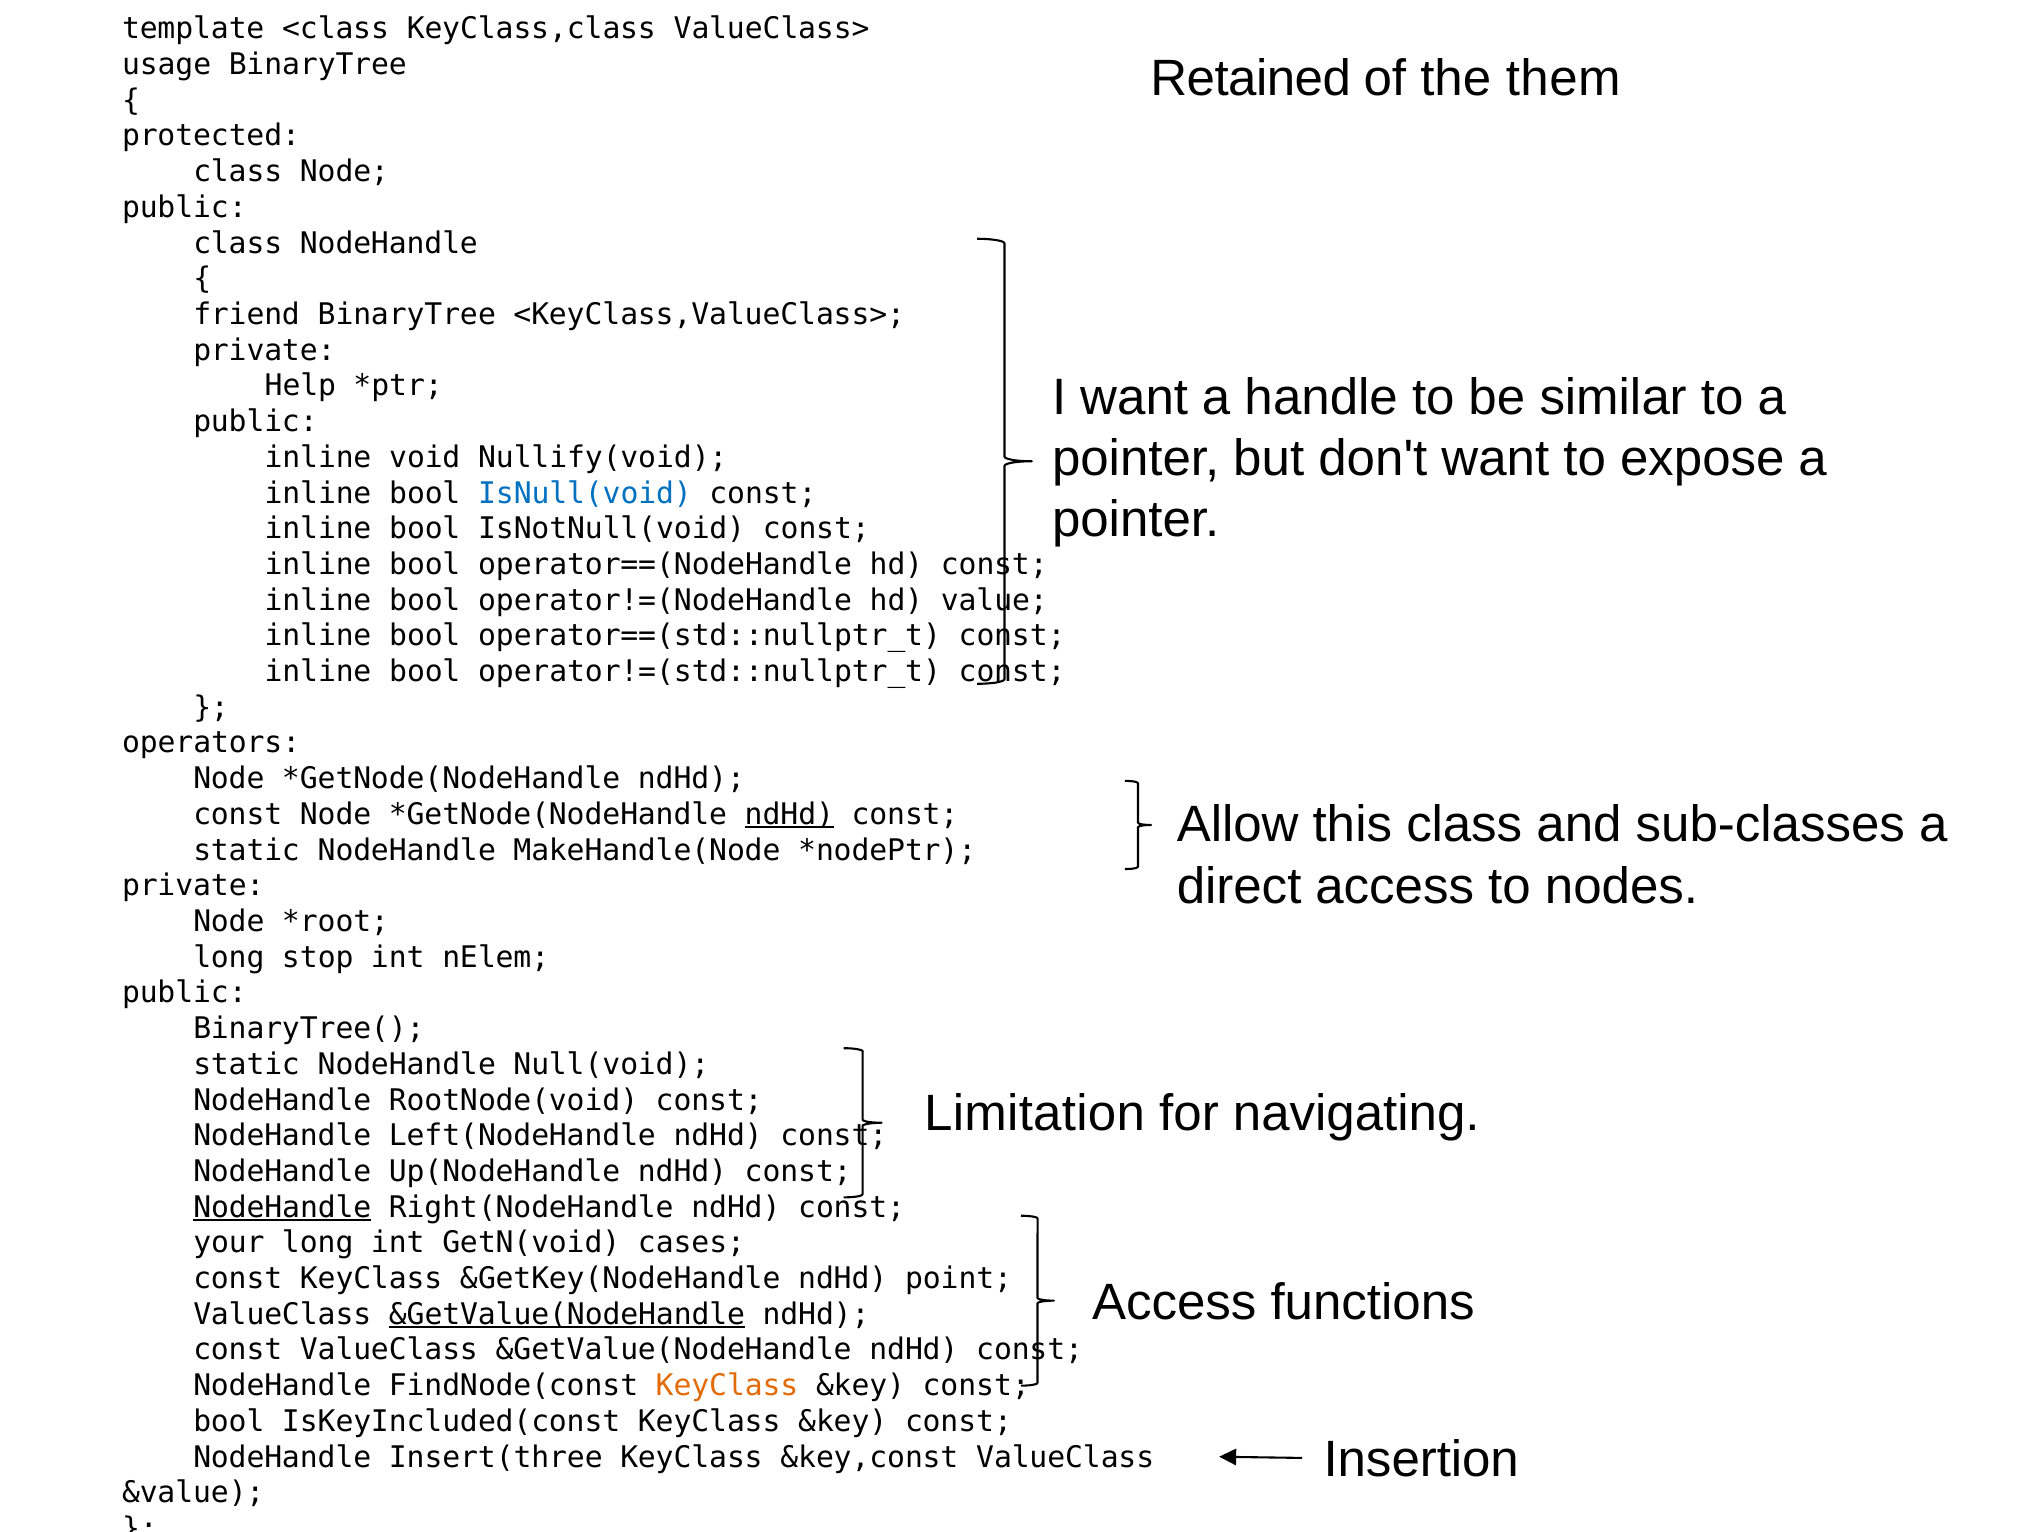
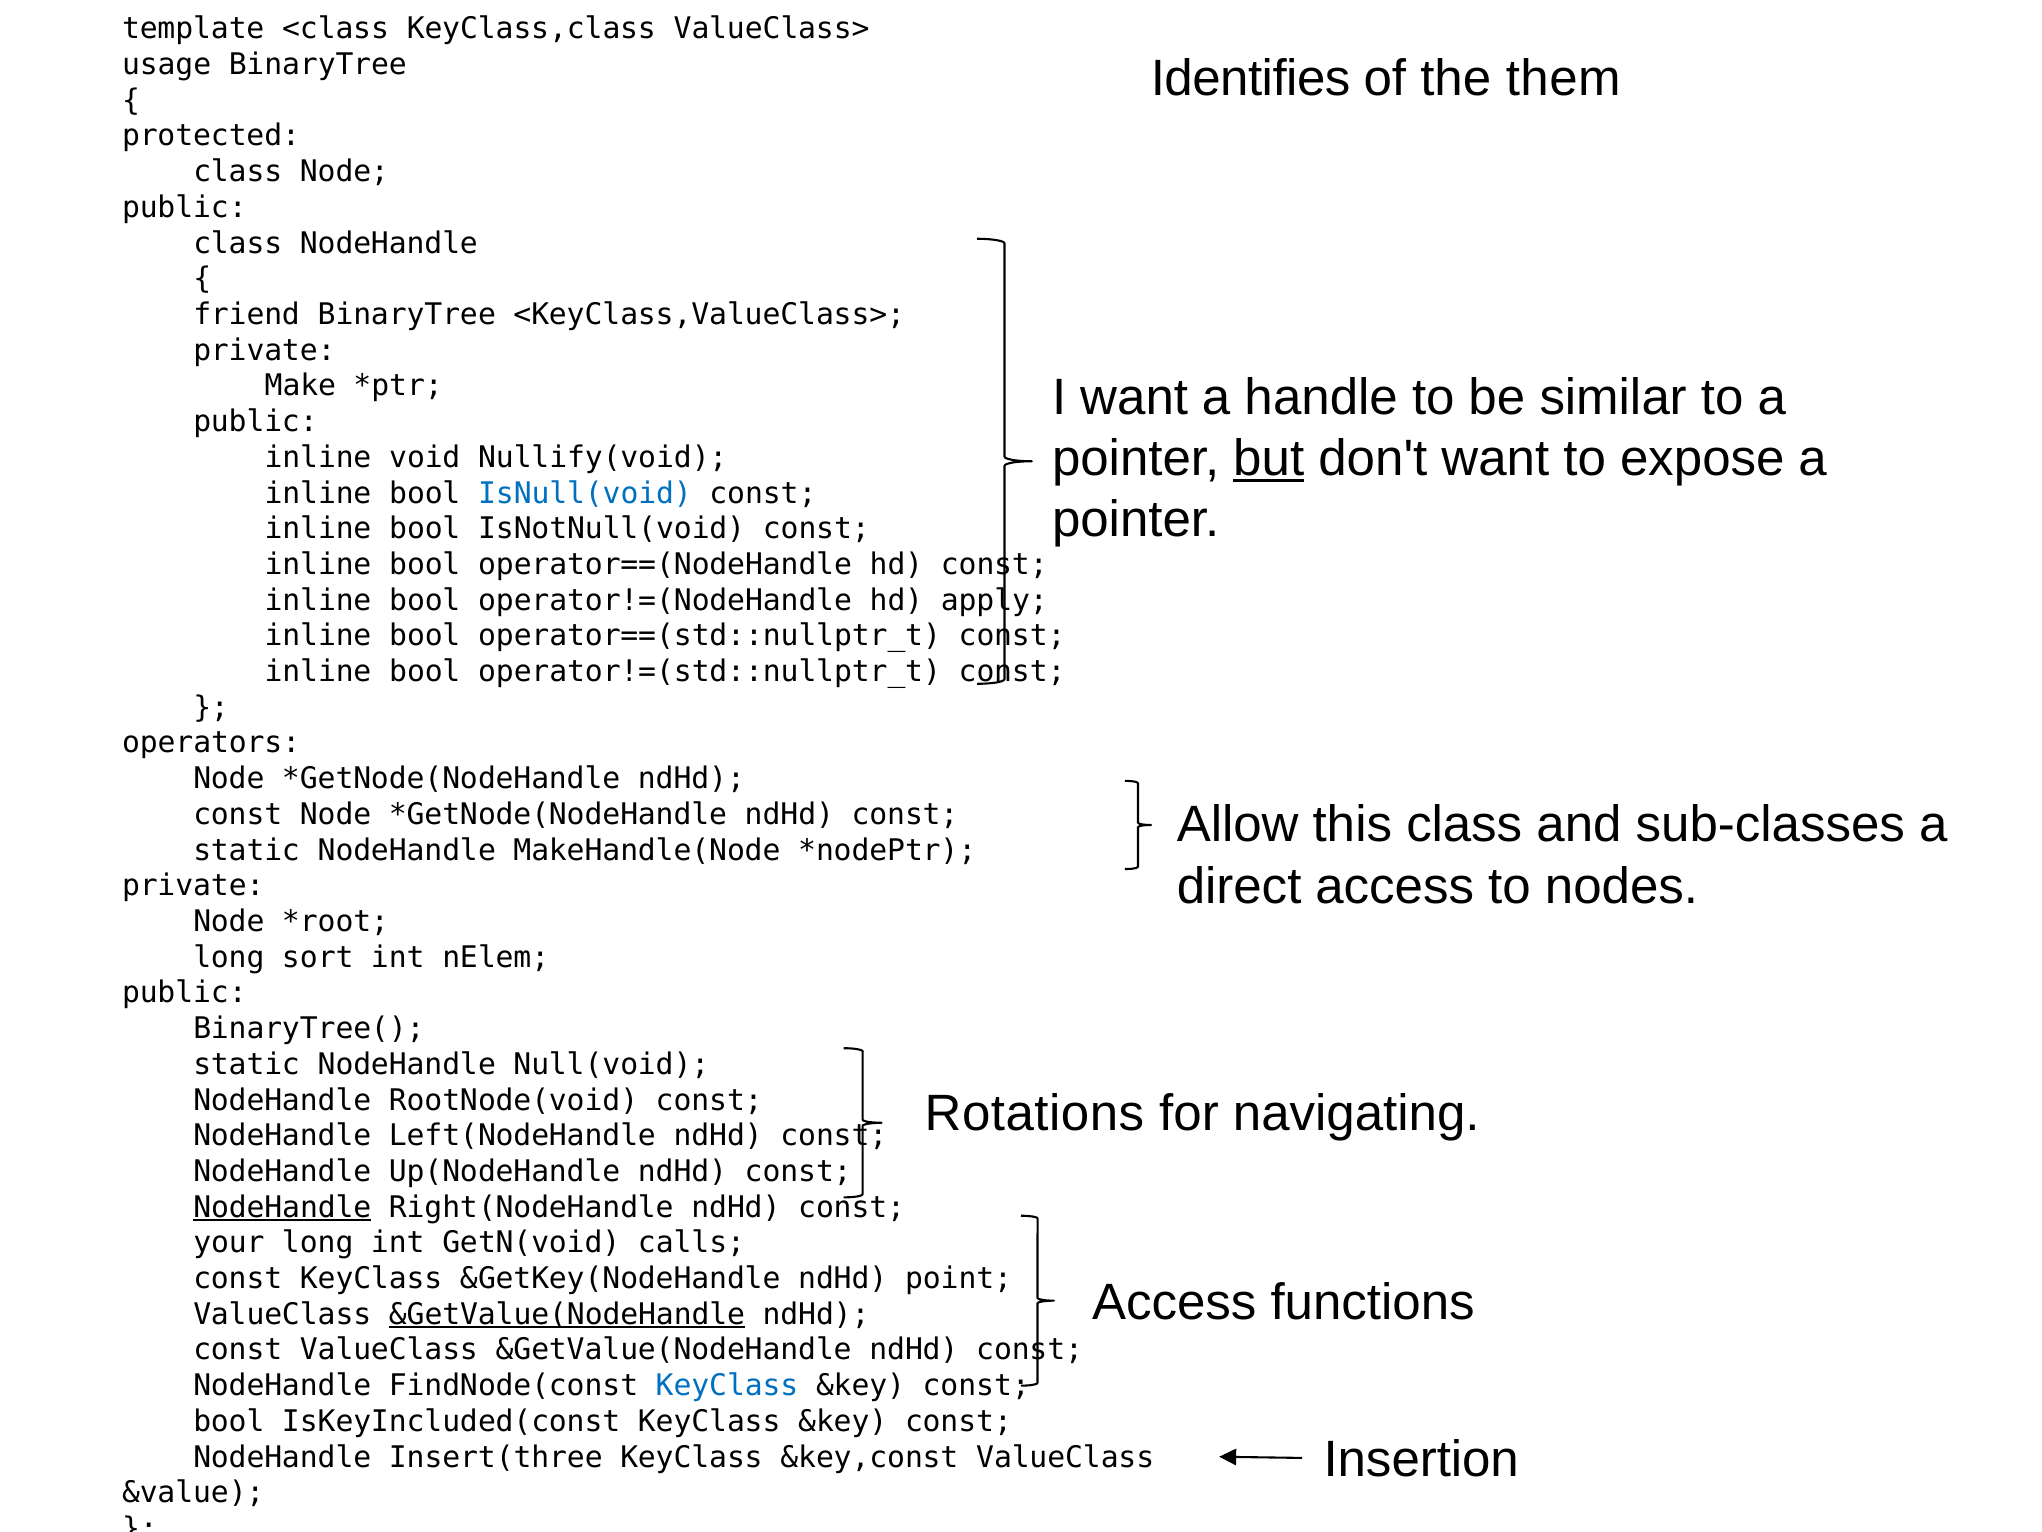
Retained: Retained -> Identifies
Help: Help -> Make
but underline: none -> present
value: value -> apply
ndHd at (789, 814) underline: present -> none
stop: stop -> sort
Limitation: Limitation -> Rotations
cases: cases -> calls
KeyClass at (727, 1385) colour: orange -> blue
